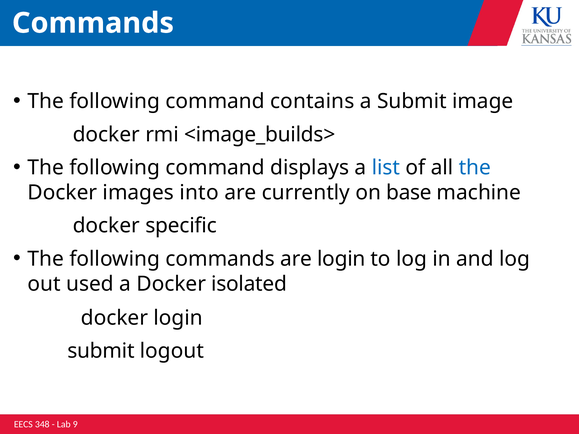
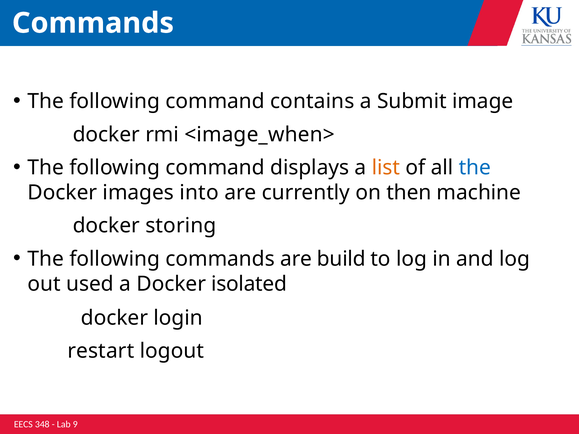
<image_builds>: <image_builds> -> <image_when>
list colour: blue -> orange
base: base -> then
specific: specific -> storing
are login: login -> build
submit at (101, 351): submit -> restart
